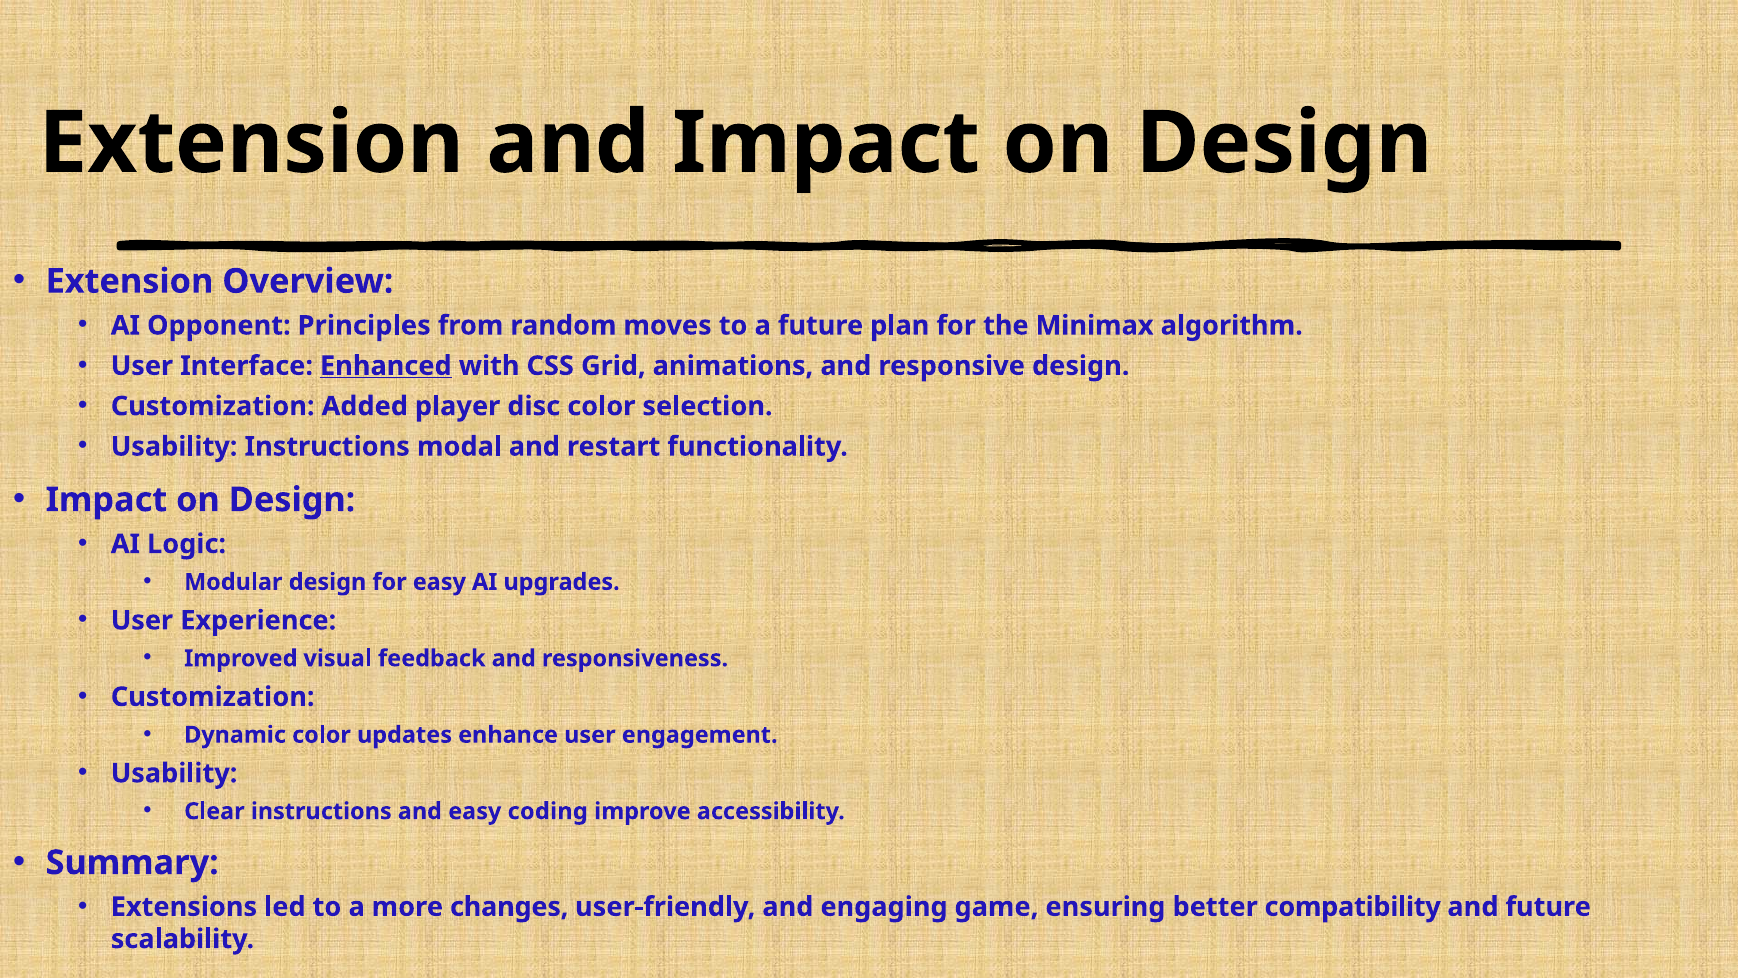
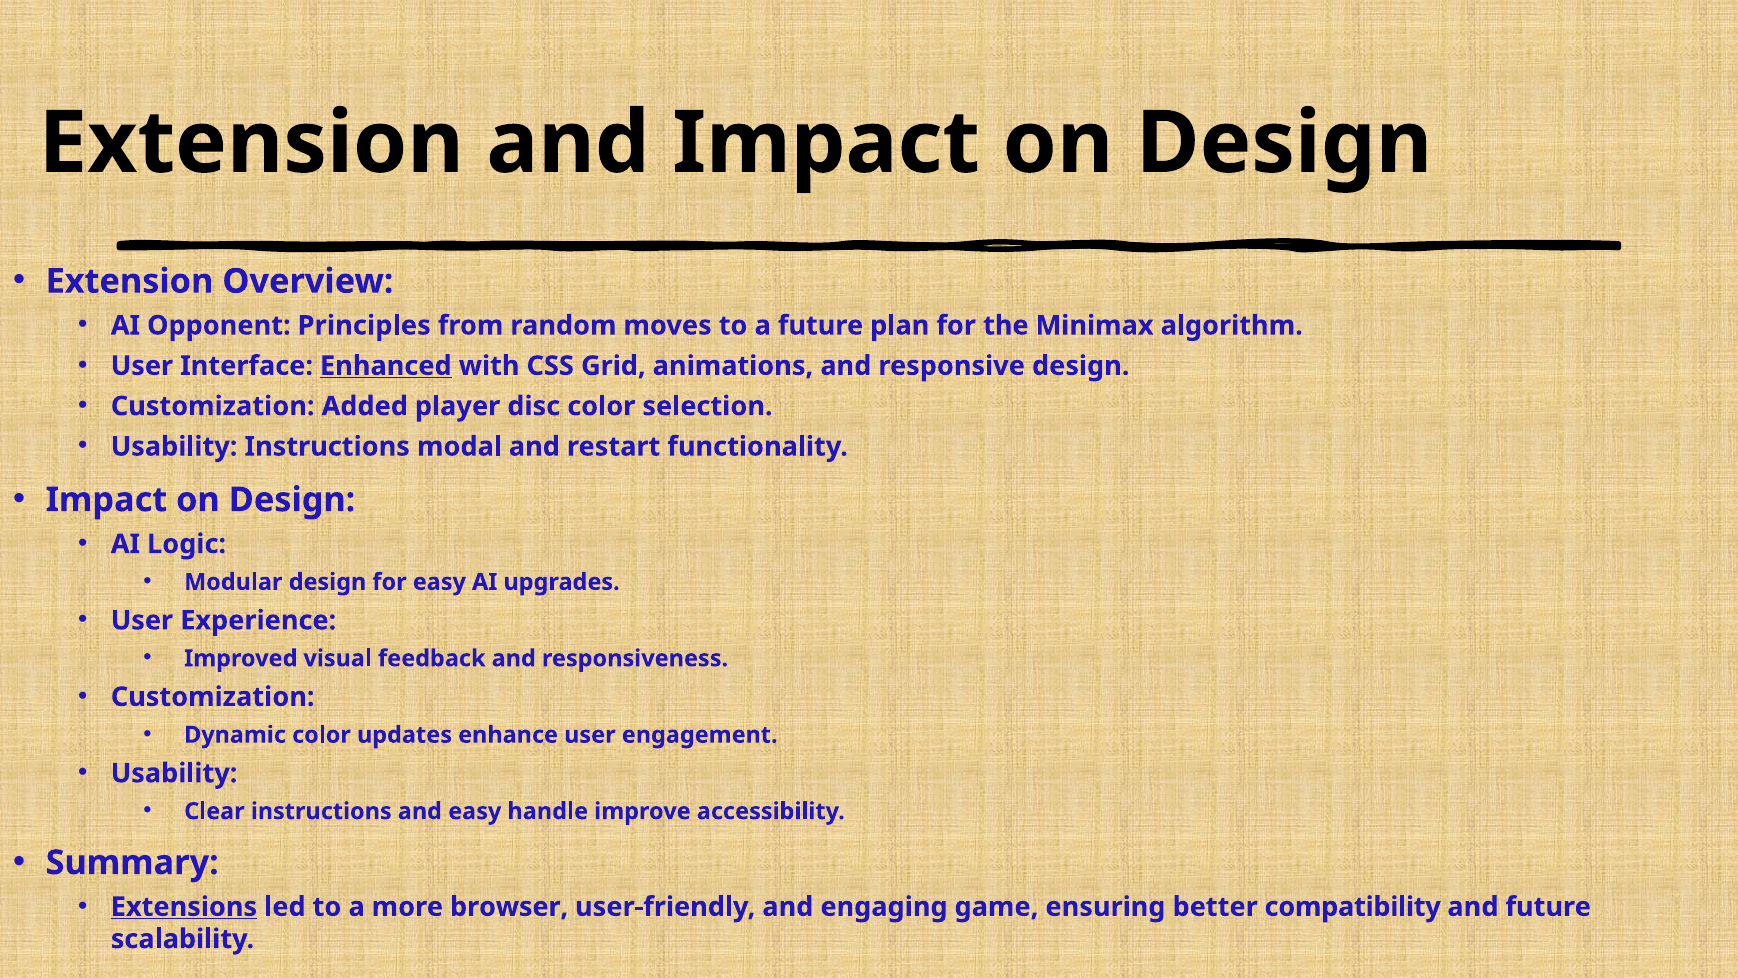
coding: coding -> handle
Extensions underline: none -> present
changes: changes -> browser
